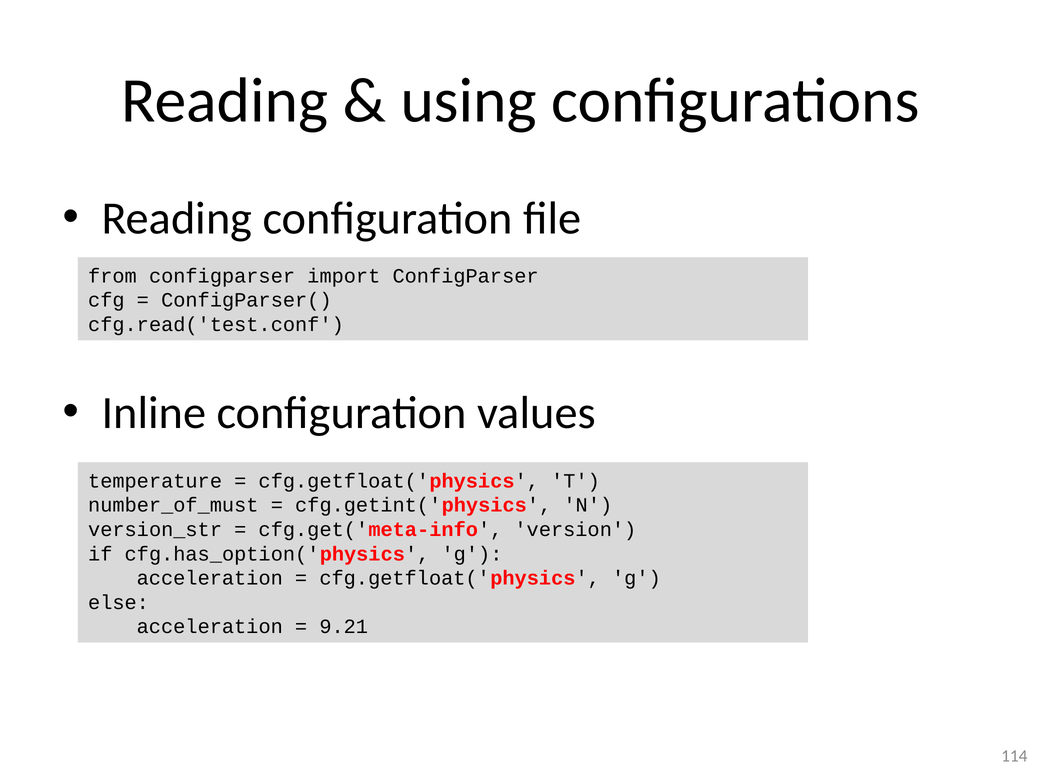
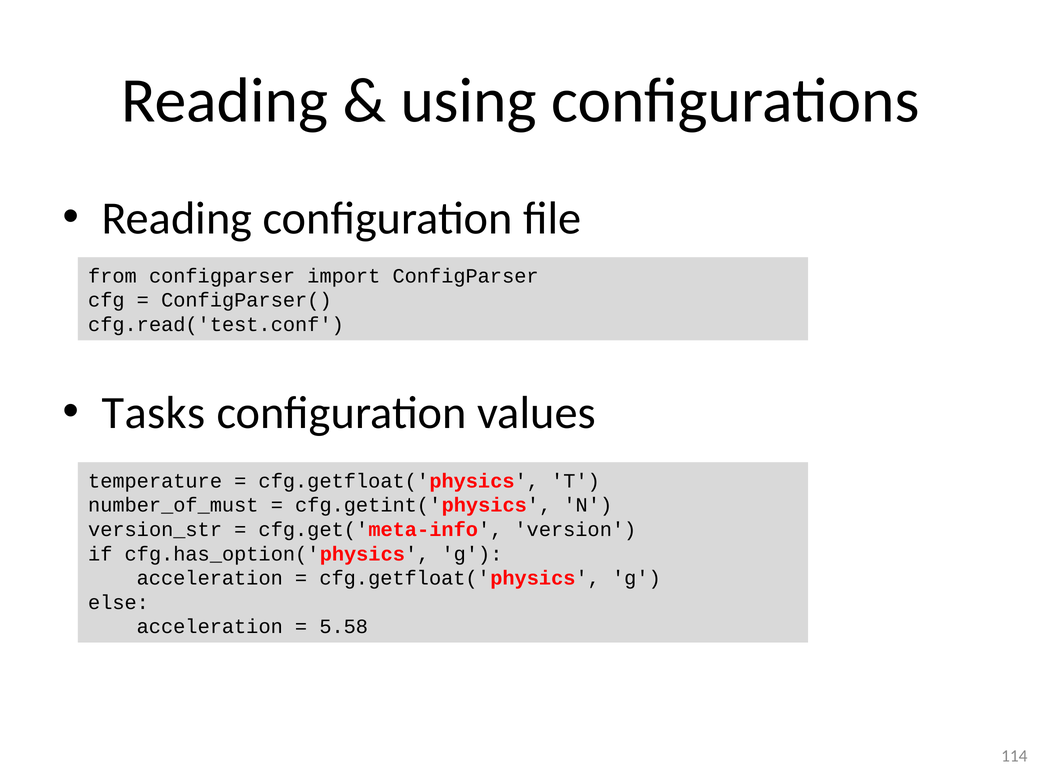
Inline: Inline -> Tasks
9.21: 9.21 -> 5.58
